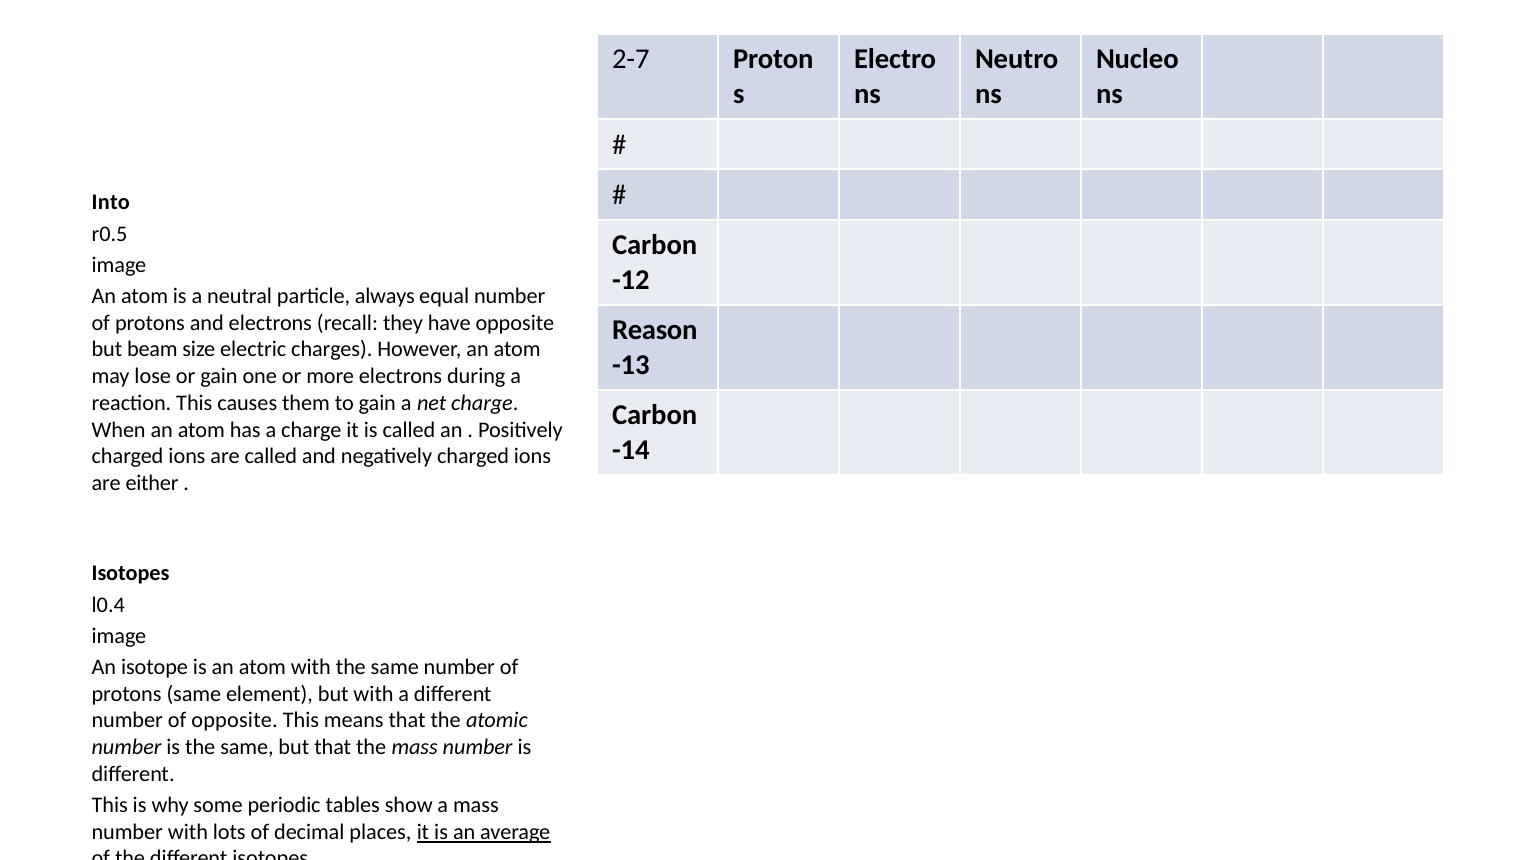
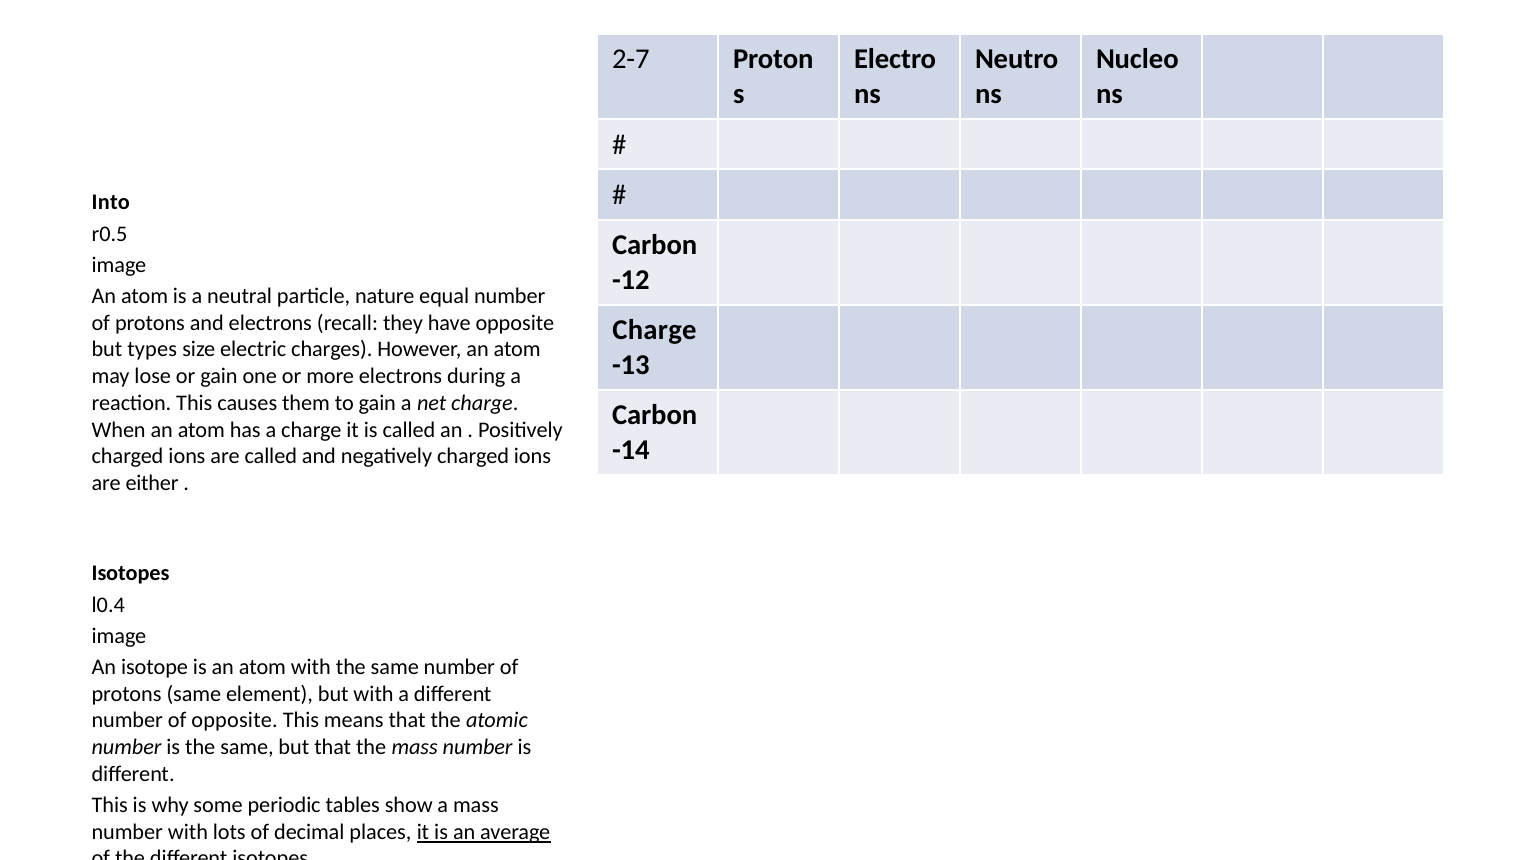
always: always -> nature
Reason at (655, 330): Reason -> Charge
beam: beam -> types
